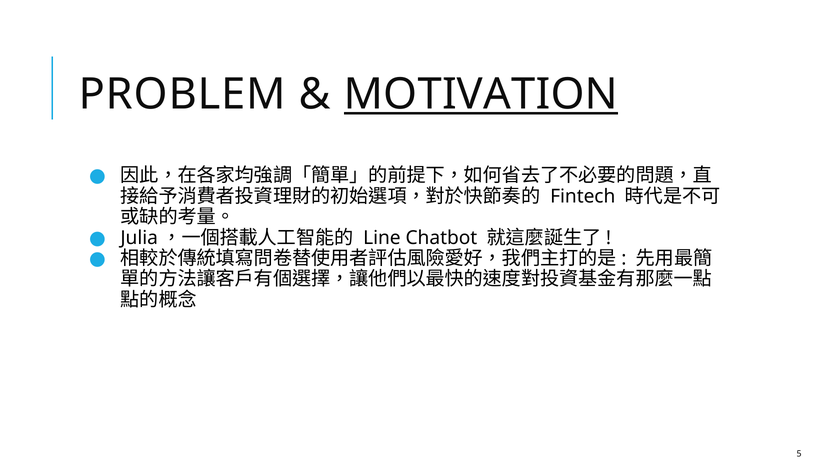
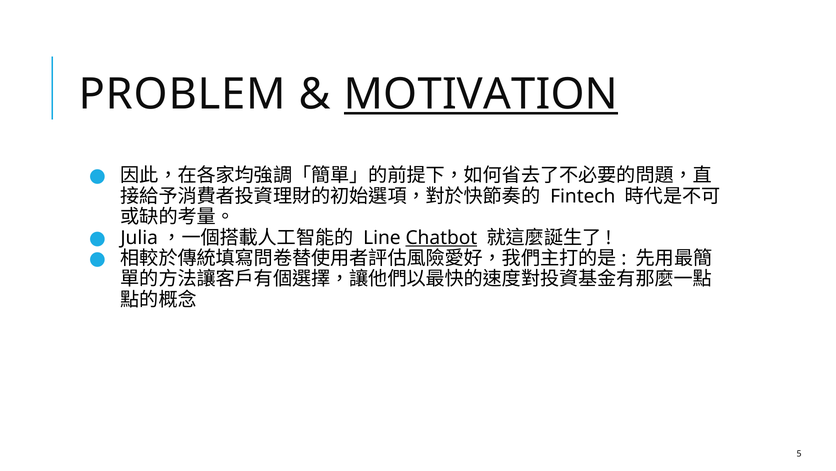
Chatbot underline: none -> present
